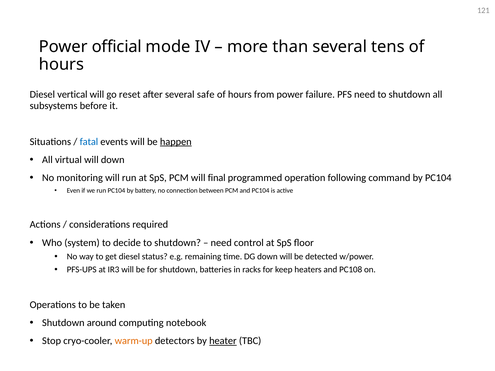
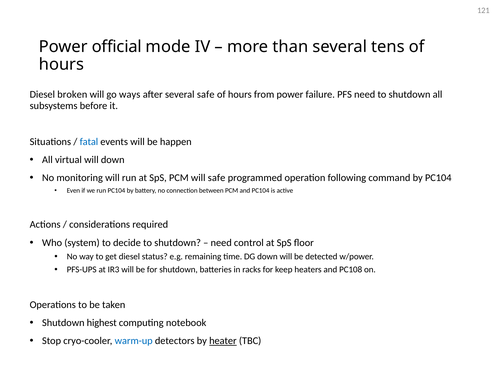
vertical: vertical -> broken
reset: reset -> ways
happen underline: present -> none
will final: final -> safe
around: around -> highest
warm-up colour: orange -> blue
